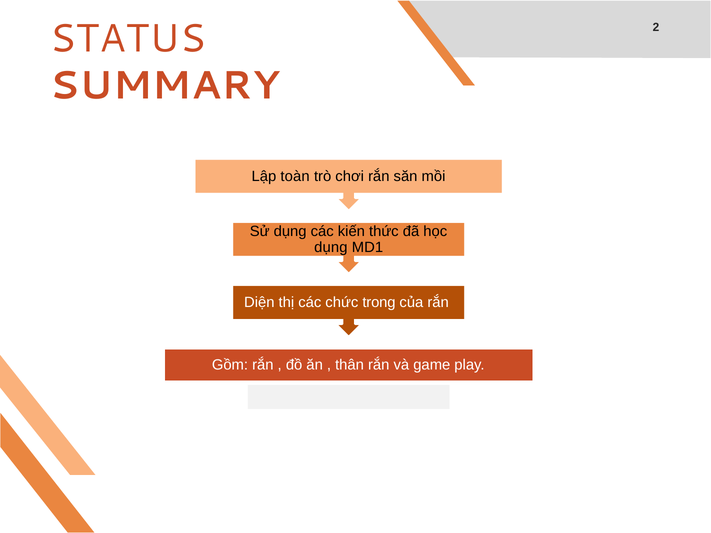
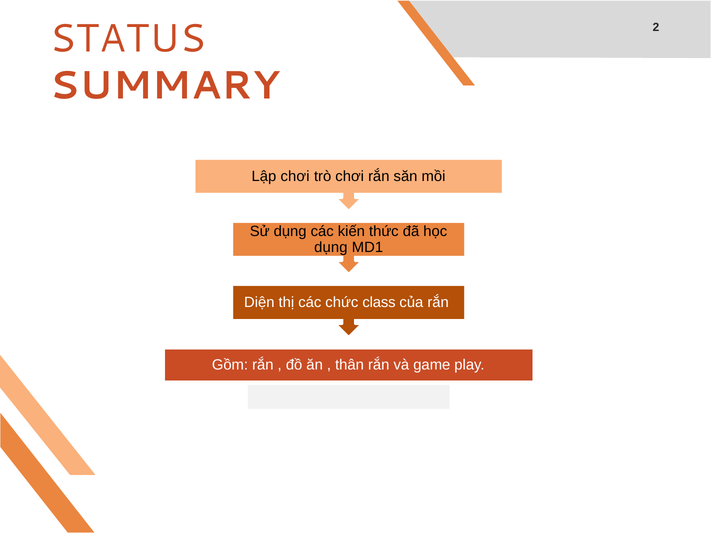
Lập toàn: toàn -> chơi
trong: trong -> class
